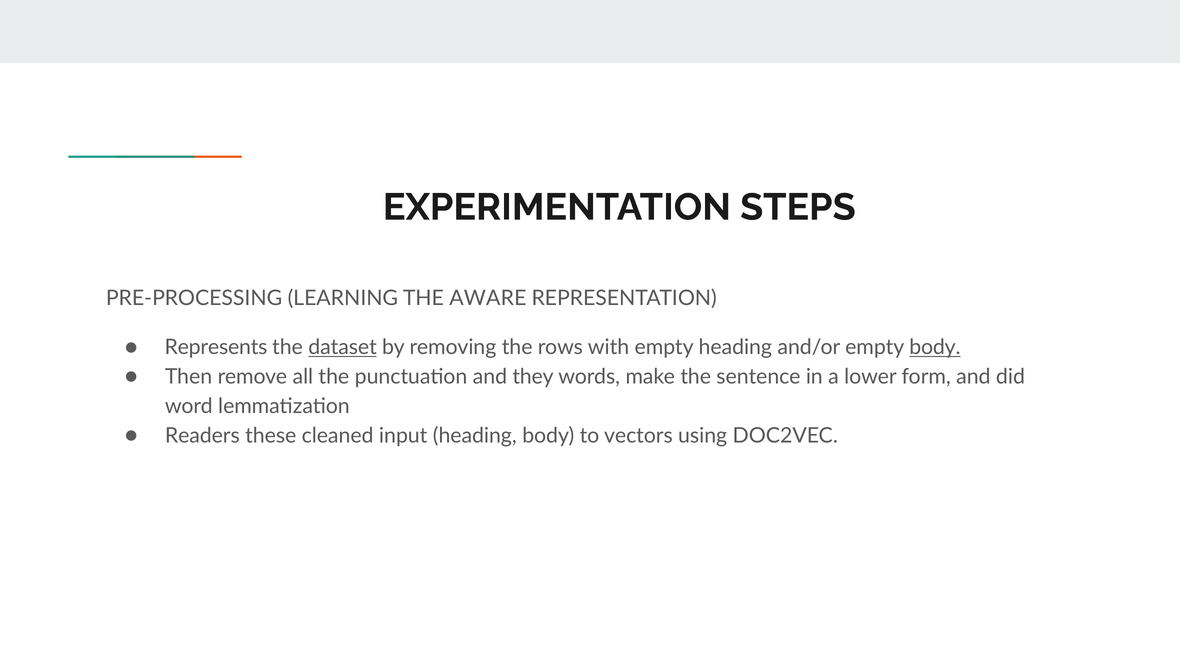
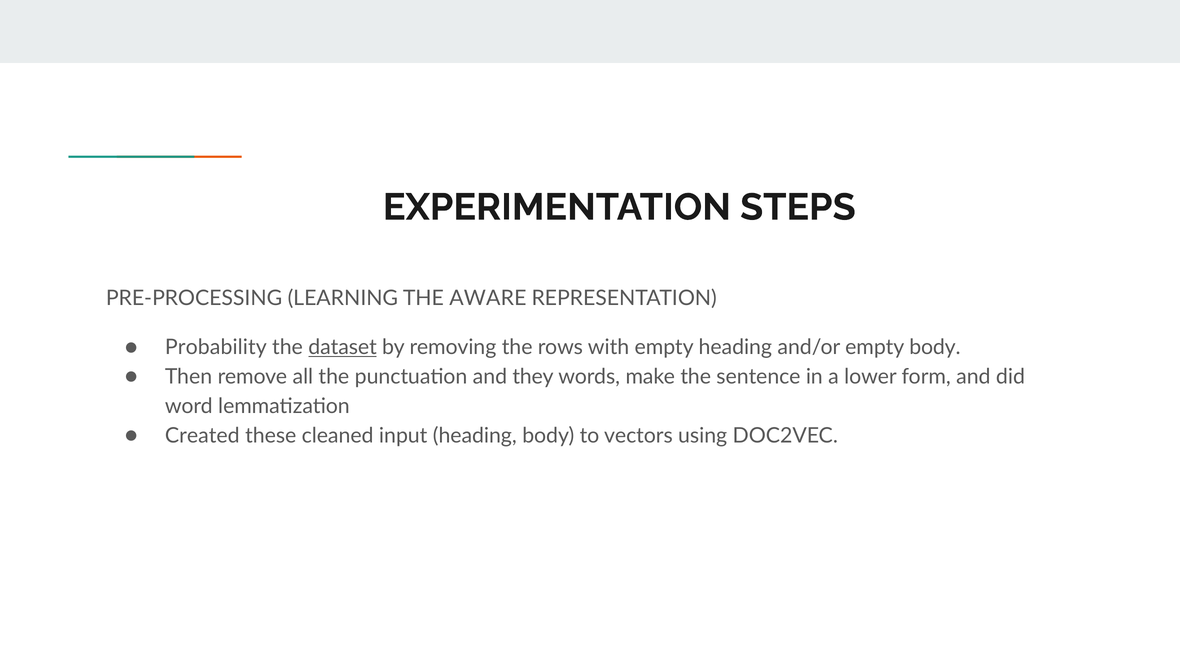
Represents: Represents -> Probability
body at (935, 347) underline: present -> none
Readers: Readers -> Created
